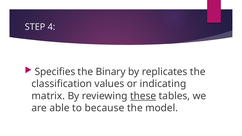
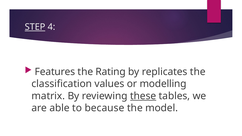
STEP underline: none -> present
Specifies: Specifies -> Features
Binary: Binary -> Rating
indicating: indicating -> modelling
